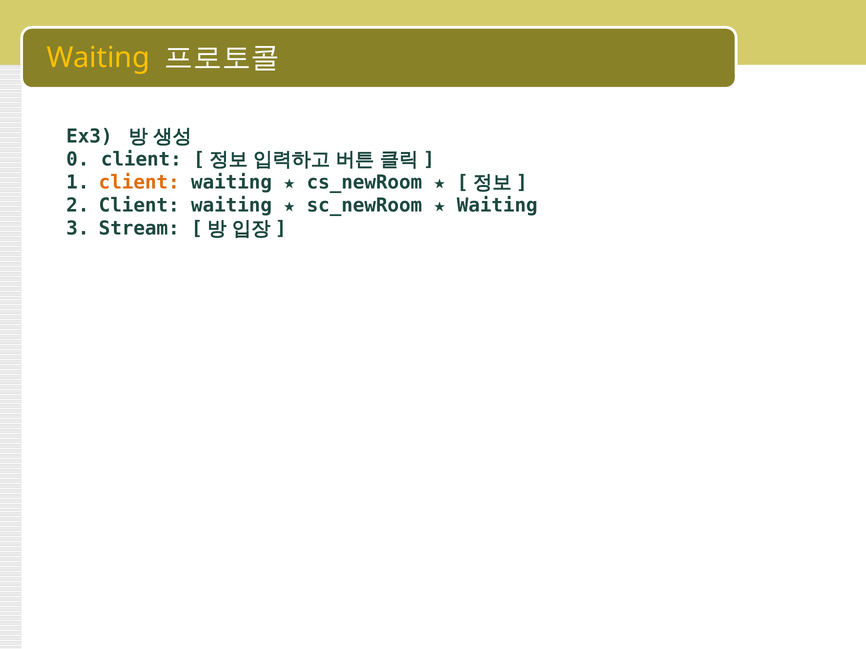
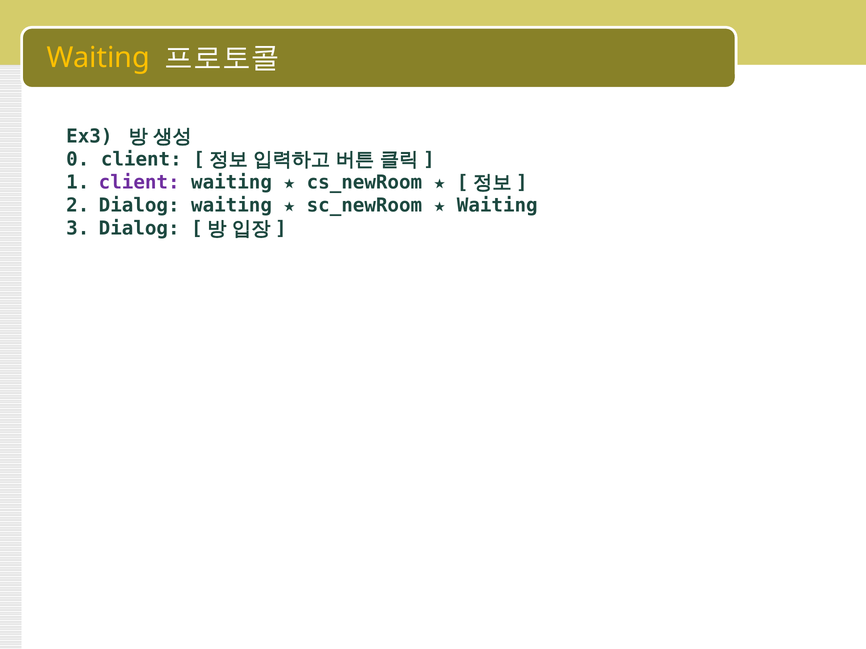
client at (139, 183) colour: orange -> purple
Client at (139, 206): Client -> Dialog
Stream at (139, 229): Stream -> Dialog
